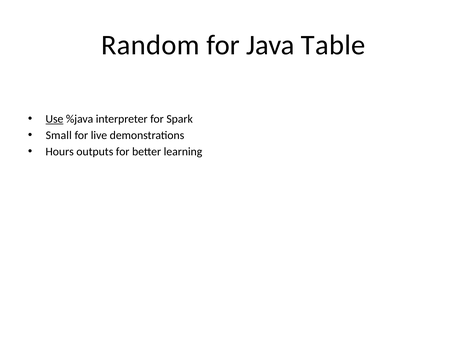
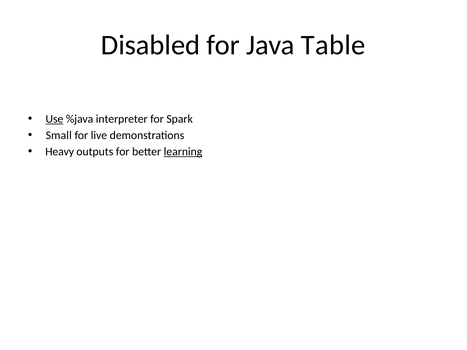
Random: Random -> Disabled
Hours: Hours -> Heavy
learning underline: none -> present
